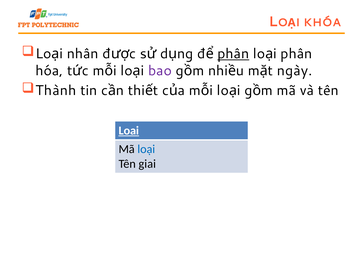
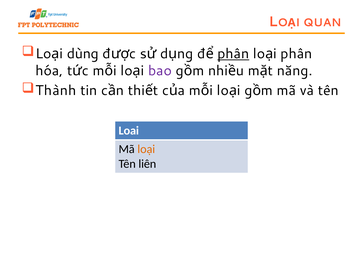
KHÓA: KHÓA -> QUAN
nhân: nhân -> dùng
ngày: ngày -> năng
Loai underline: present -> none
loại colour: blue -> orange
giai: giai -> liên
